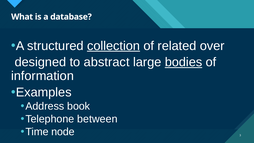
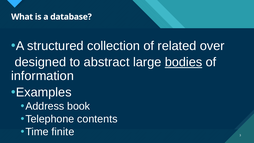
collection underline: present -> none
between: between -> contents
node: node -> finite
